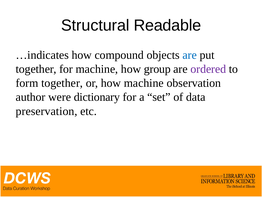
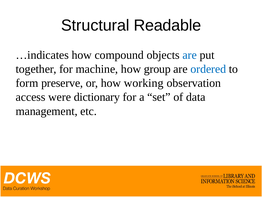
ordered colour: purple -> blue
form together: together -> preserve
how machine: machine -> working
author: author -> access
preservation: preservation -> management
